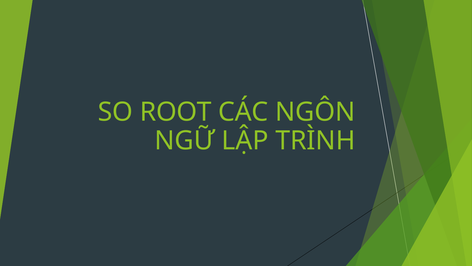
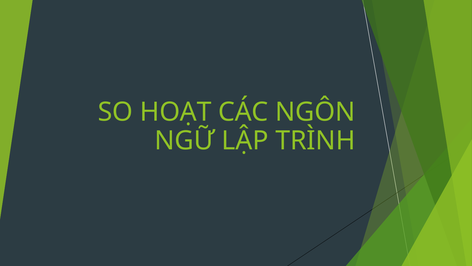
ROOT: ROOT -> HOẠT
